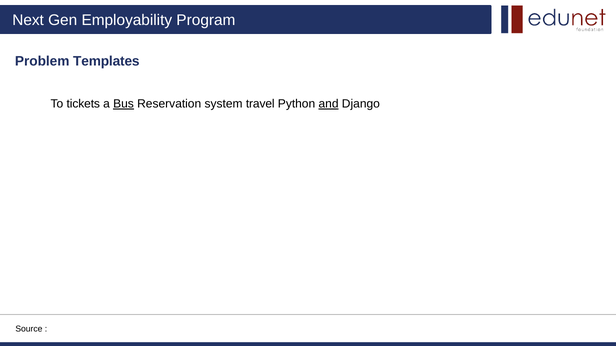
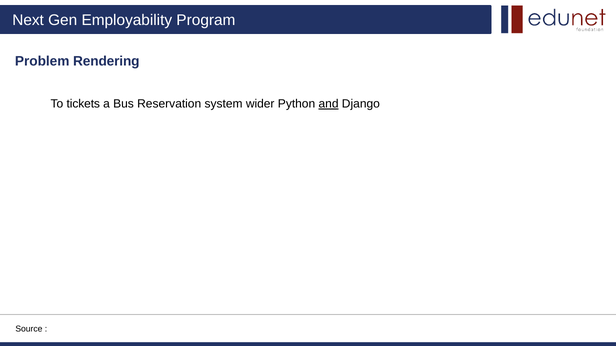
Templates: Templates -> Rendering
Bus underline: present -> none
travel: travel -> wider
